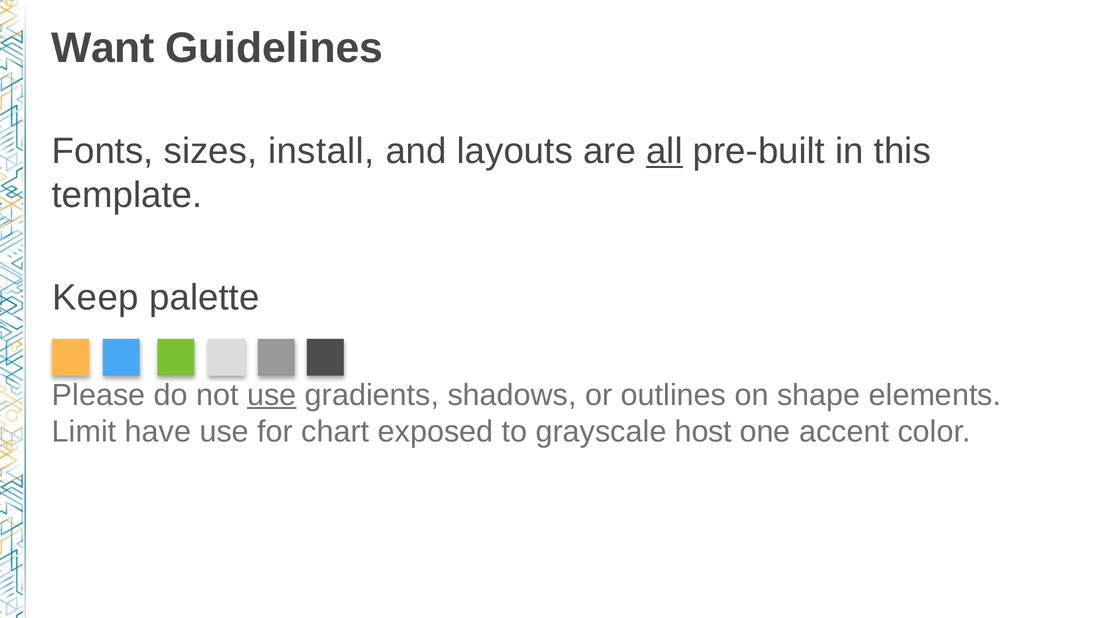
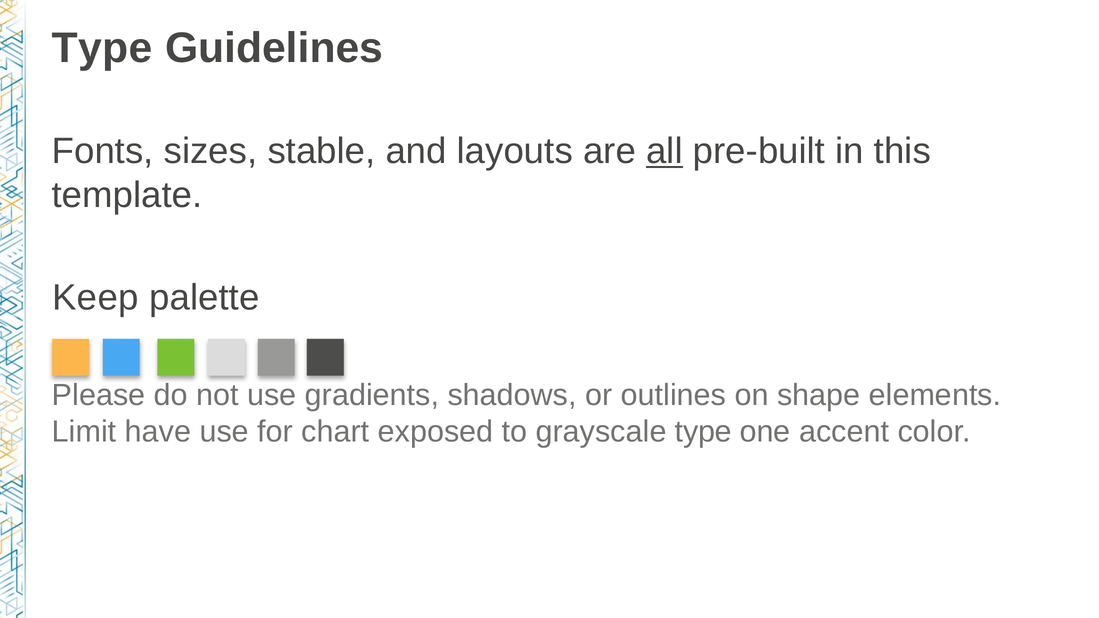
Want at (103, 48): Want -> Type
install: install -> stable
use at (272, 395) underline: present -> none
grayscale host: host -> type
